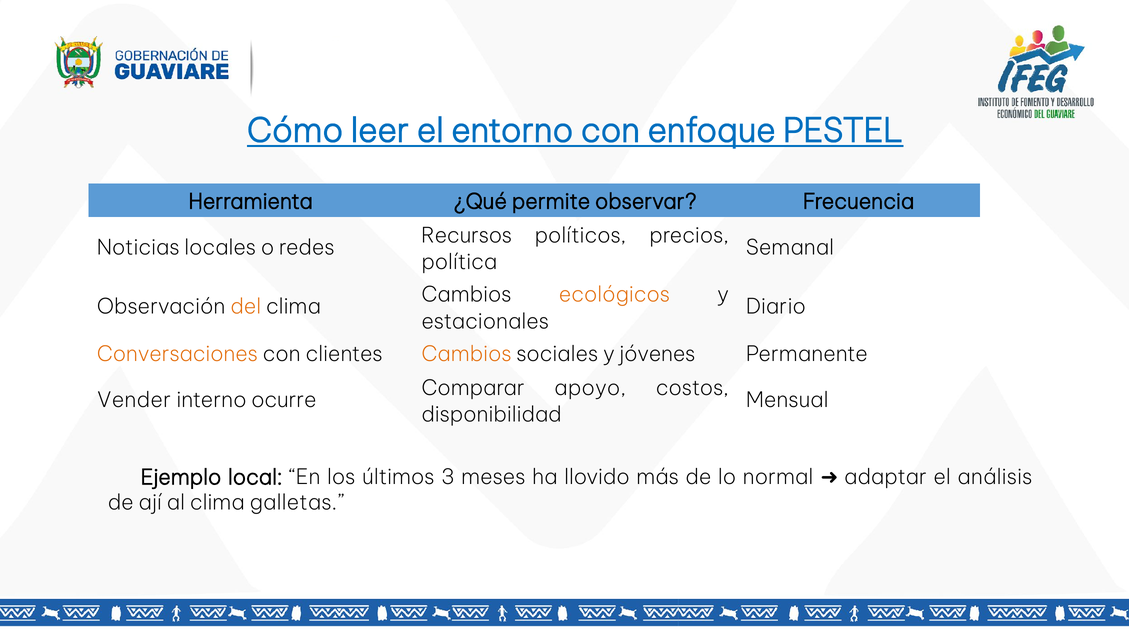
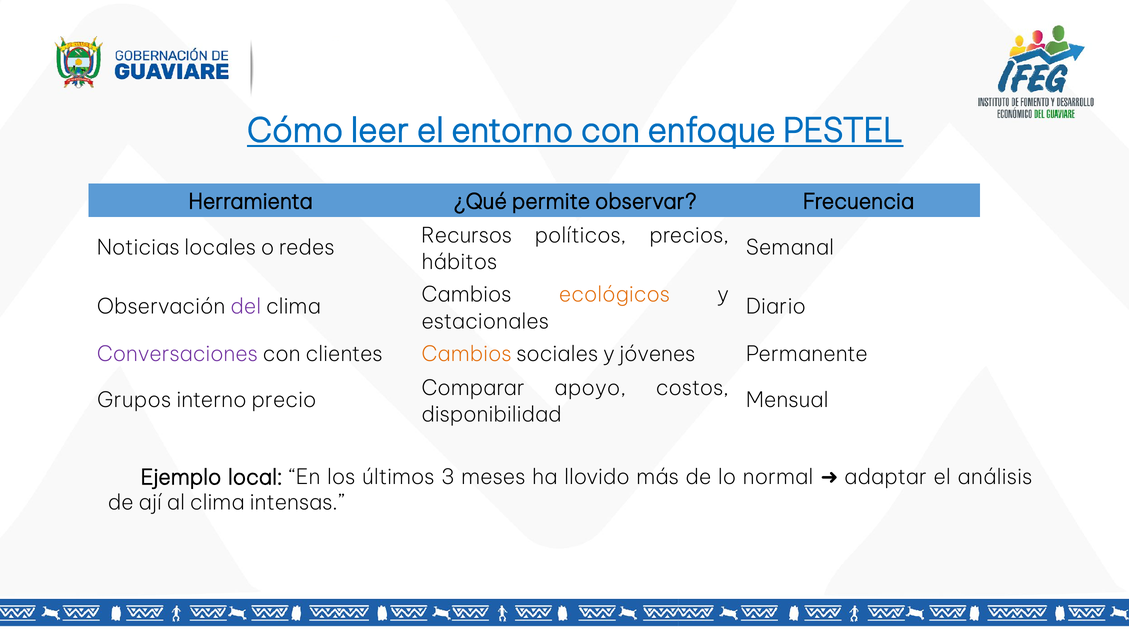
política: política -> hábitos
del colour: orange -> purple
Conversaciones colour: orange -> purple
Vender: Vender -> Grupos
ocurre: ocurre -> precio
galletas: galletas -> intensas
